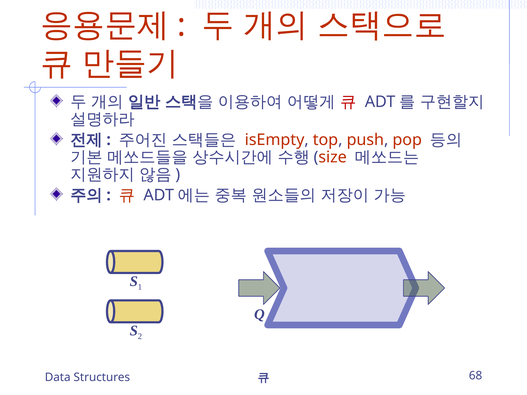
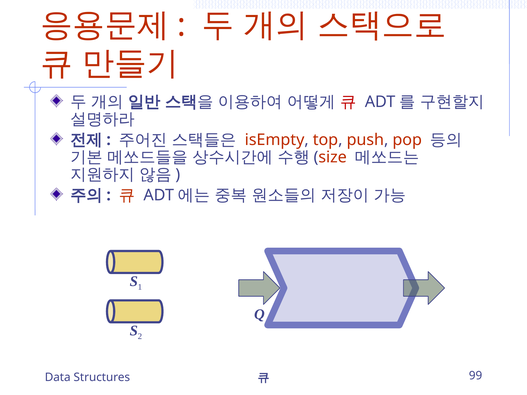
68: 68 -> 99
